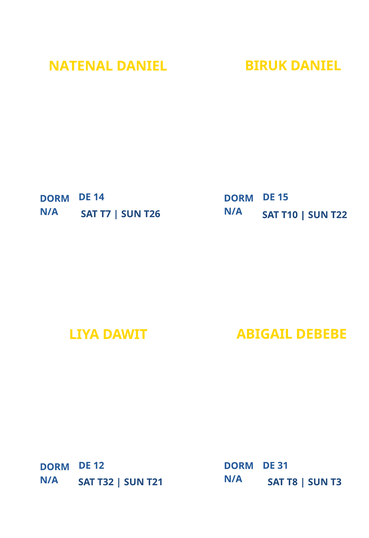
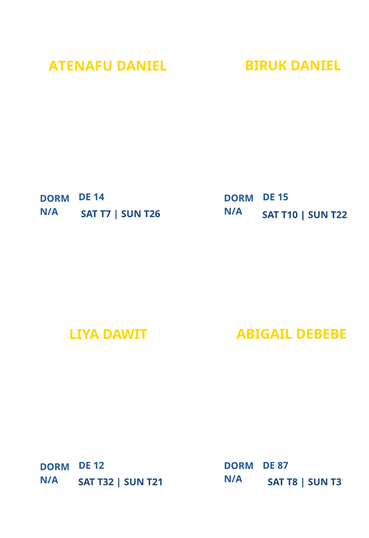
NATENAL: NATENAL -> ATENAFU
31: 31 -> 87
